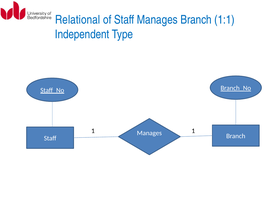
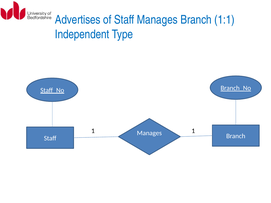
Relational: Relational -> Advertises
